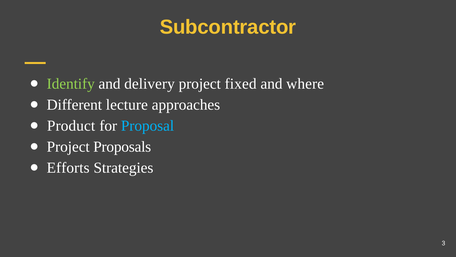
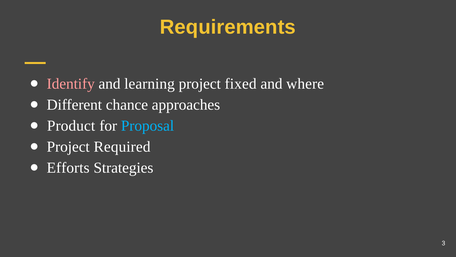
Subcontractor: Subcontractor -> Requirements
Identify colour: light green -> pink
delivery: delivery -> learning
lecture: lecture -> chance
Proposals: Proposals -> Required
